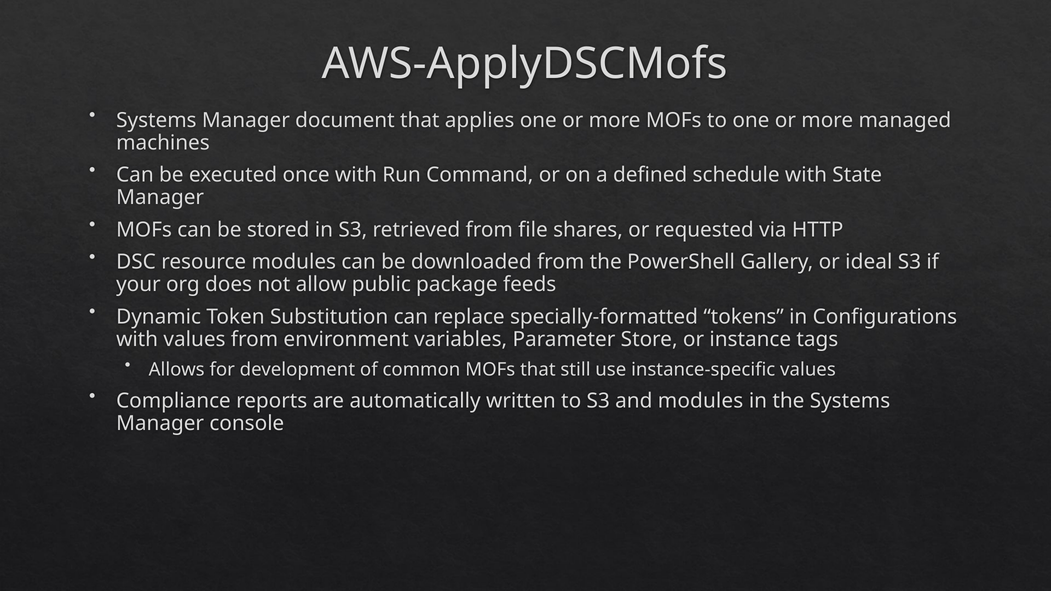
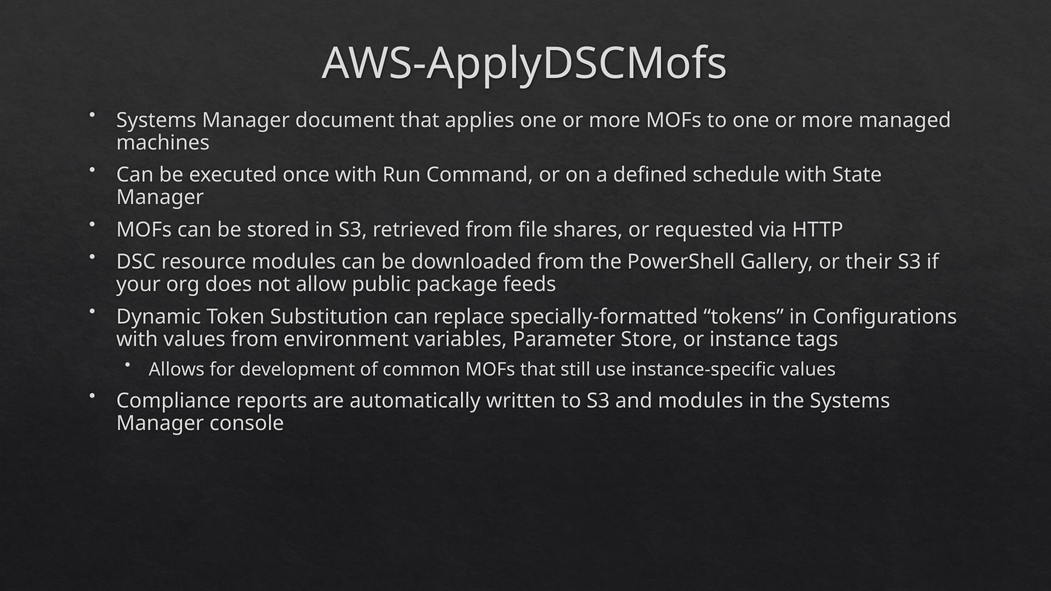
ideal: ideal -> their
